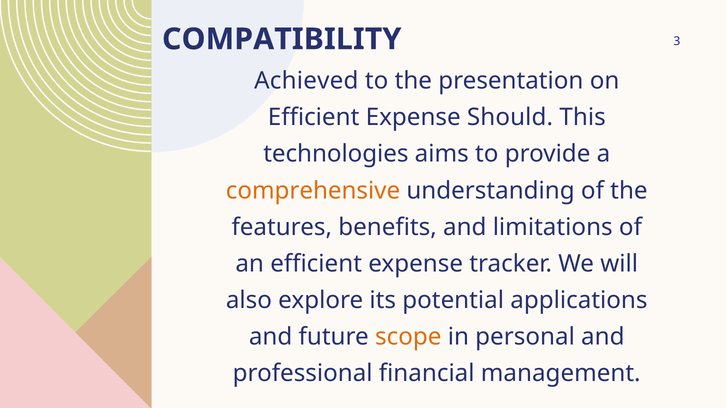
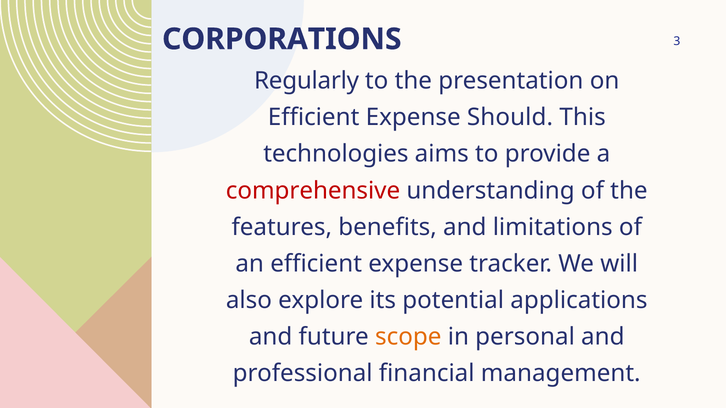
COMPATIBILITY: COMPATIBILITY -> CORPORATIONS
Achieved: Achieved -> Regularly
comprehensive colour: orange -> red
